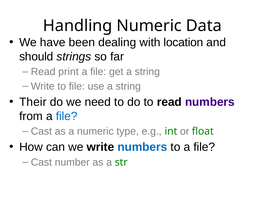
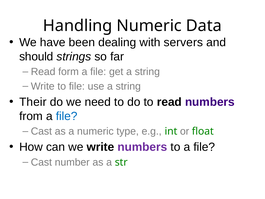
location: location -> servers
print: print -> form
numbers at (142, 147) colour: blue -> purple
